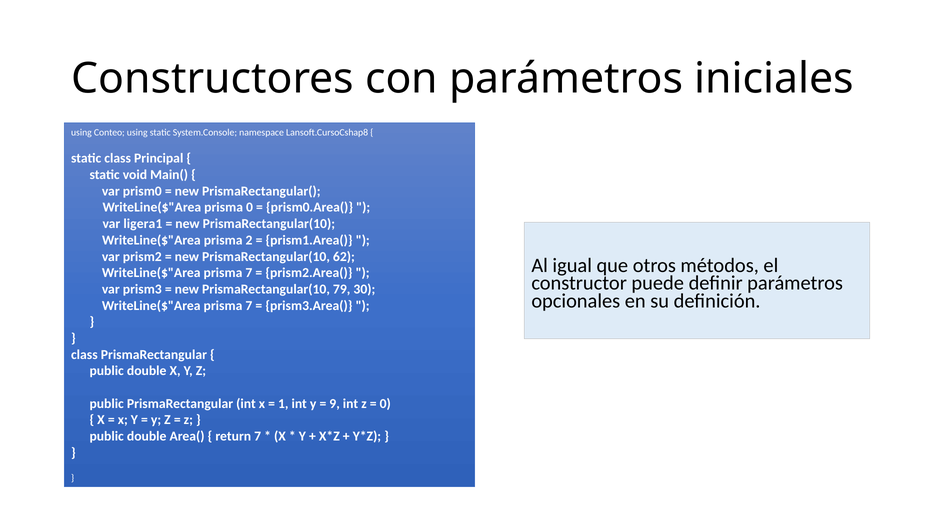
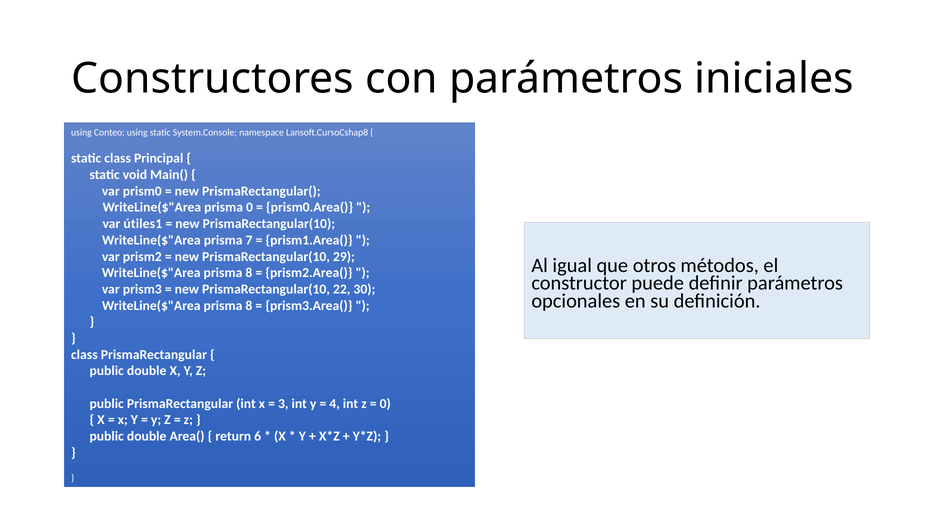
ligera1: ligera1 -> útiles1
2: 2 -> 7
62: 62 -> 29
7 at (249, 273): 7 -> 8
79: 79 -> 22
7 at (249, 306): 7 -> 8
1: 1 -> 3
9: 9 -> 4
return 7: 7 -> 6
